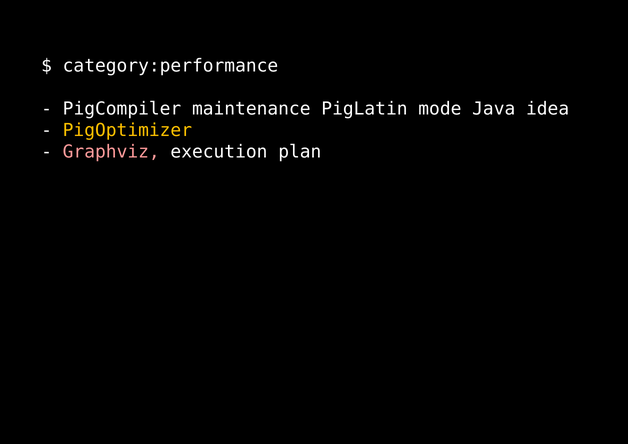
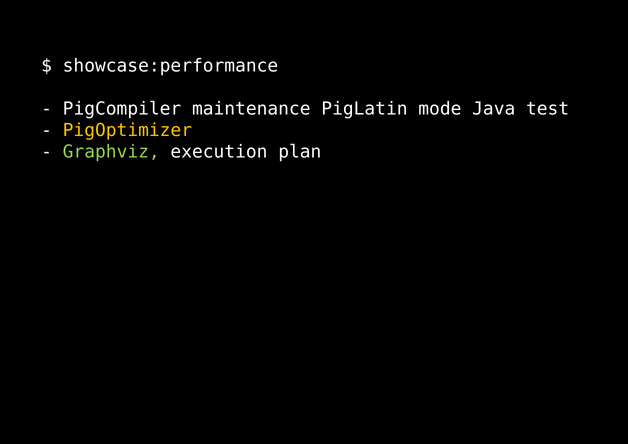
category:performance: category:performance -> showcase:performance
idea: idea -> test
Graphviz colour: pink -> light green
